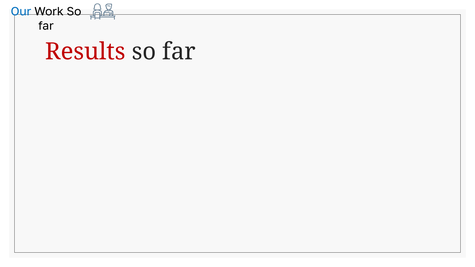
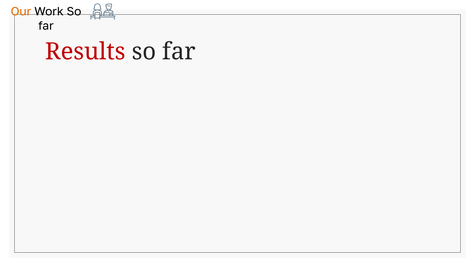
Our colour: blue -> orange
